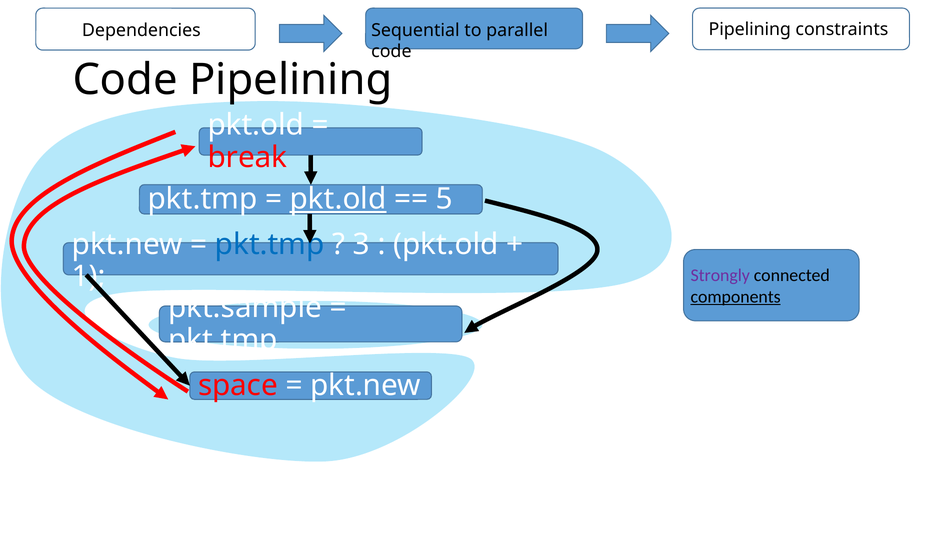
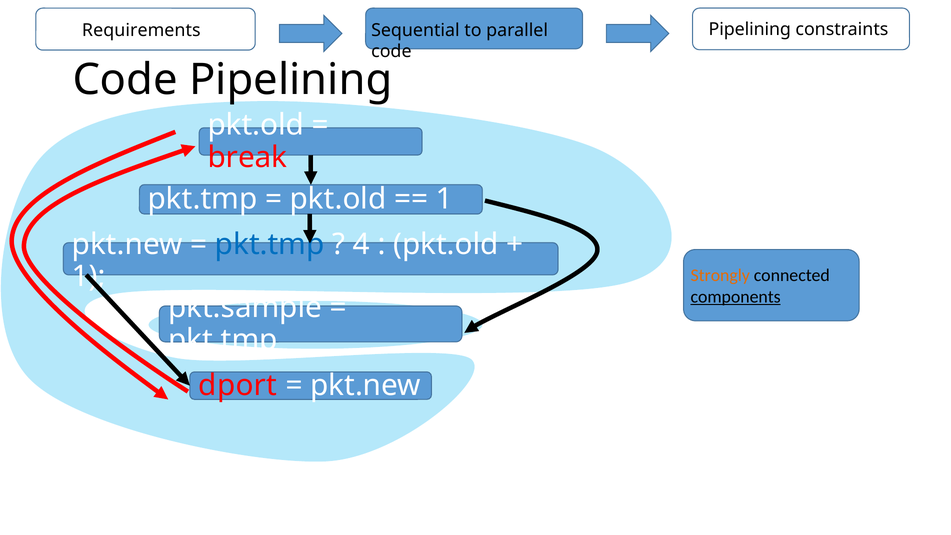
Dependencies: Dependencies -> Requirements
pkt.old at (338, 199) underline: present -> none
5 at (444, 199): 5 -> 1
3: 3 -> 4
Strongly colour: purple -> orange
space: space -> dport
